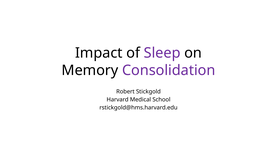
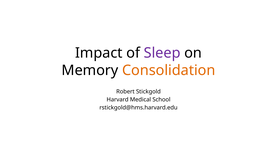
Consolidation colour: purple -> orange
